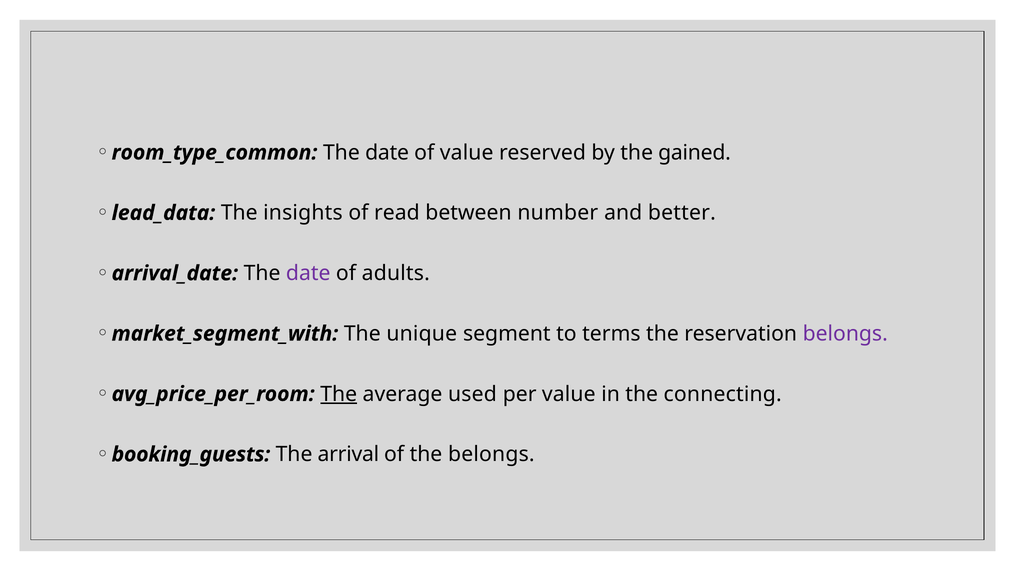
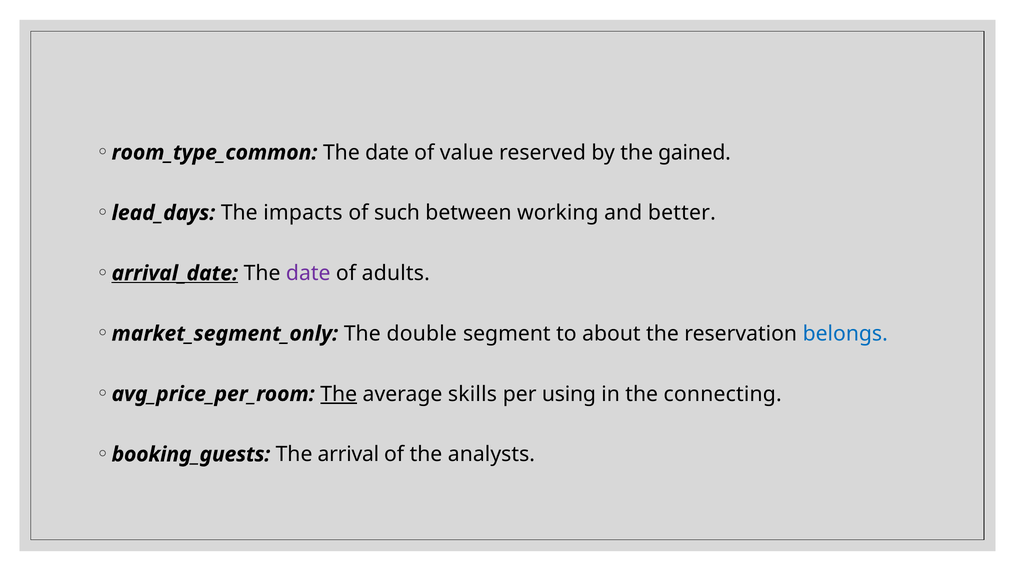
lead_data: lead_data -> lead_days
insights: insights -> impacts
read: read -> such
number: number -> working
arrival_date underline: none -> present
market_segment_with: market_segment_with -> market_segment_only
unique: unique -> double
terms: terms -> about
belongs at (845, 334) colour: purple -> blue
used: used -> skills
per value: value -> using
the belongs: belongs -> analysts
